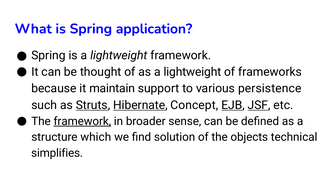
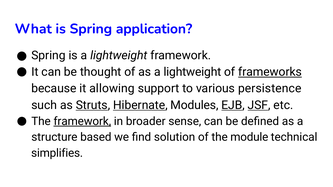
frameworks underline: none -> present
maintain: maintain -> allowing
Concept: Concept -> Modules
which: which -> based
objects: objects -> module
